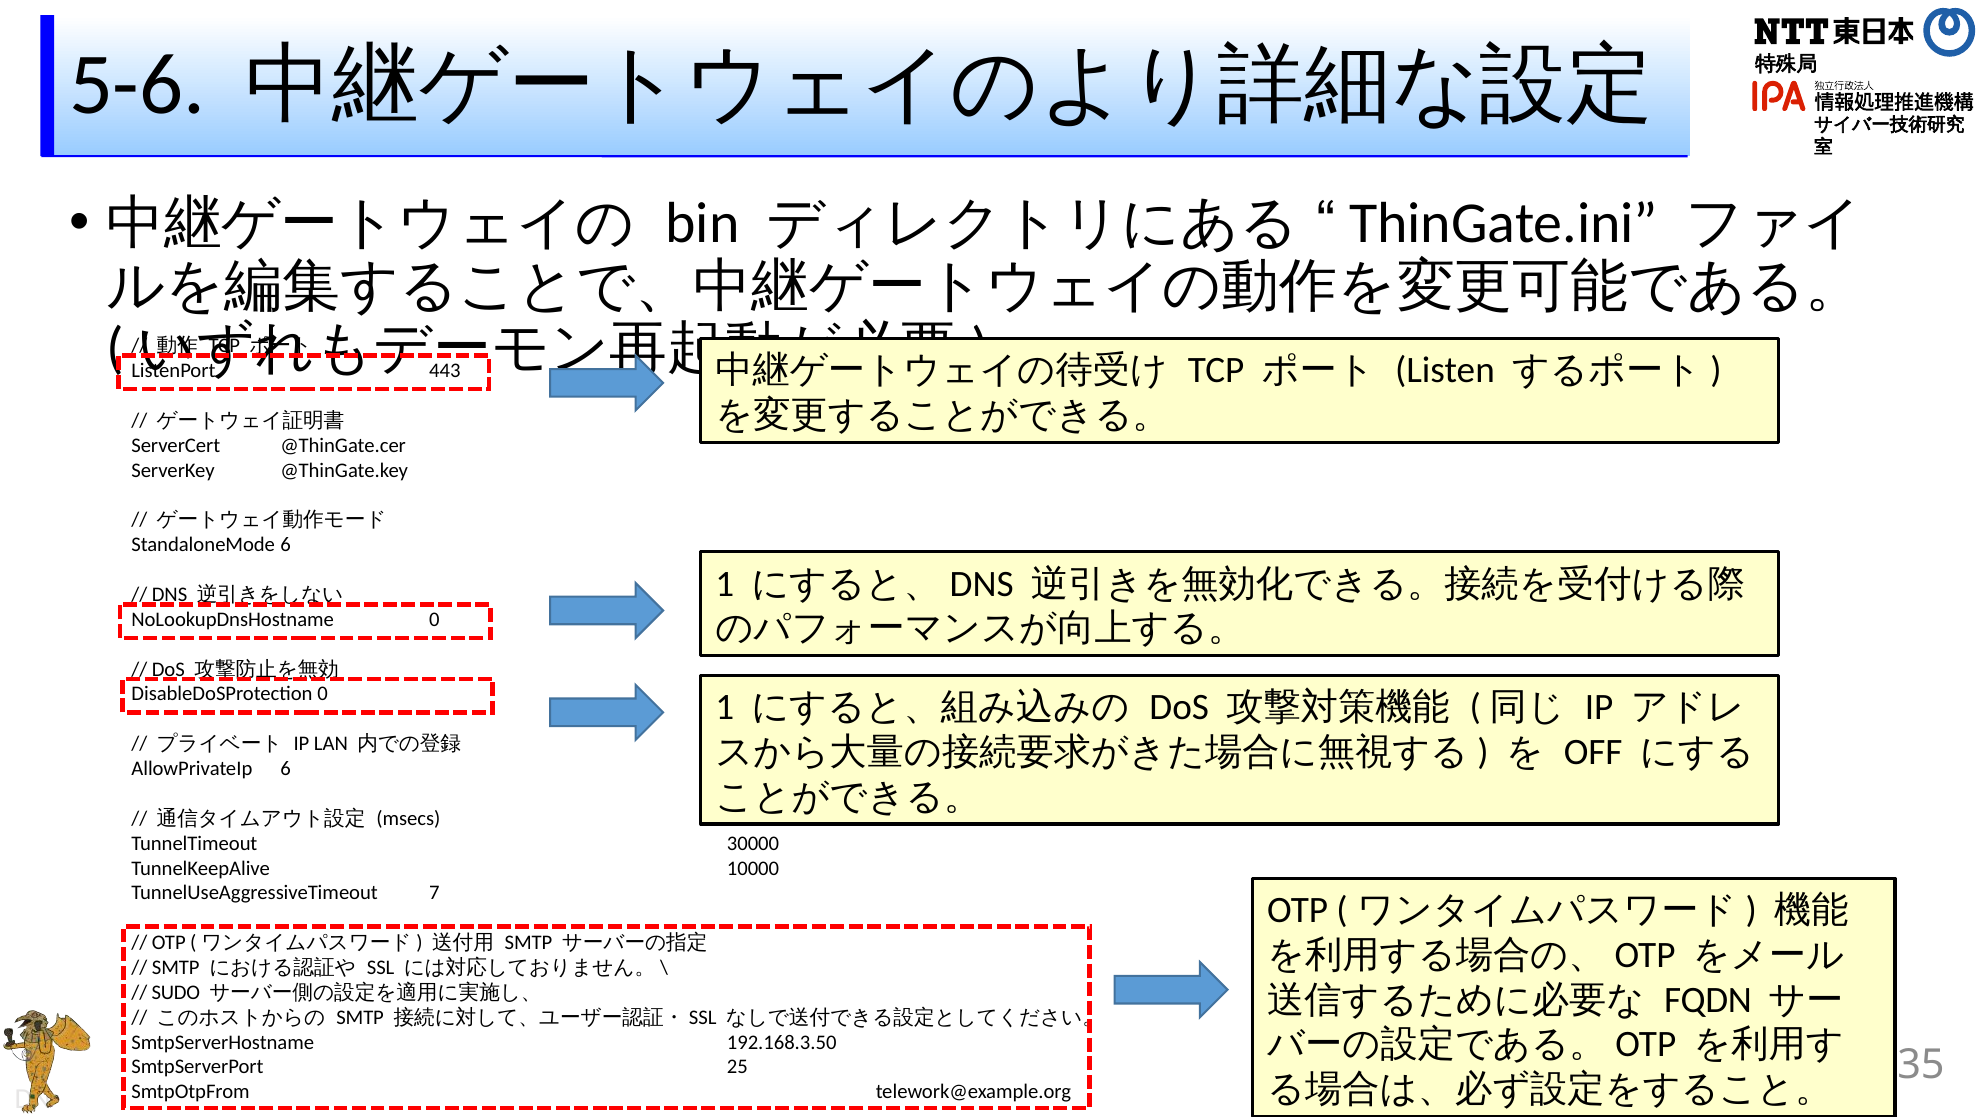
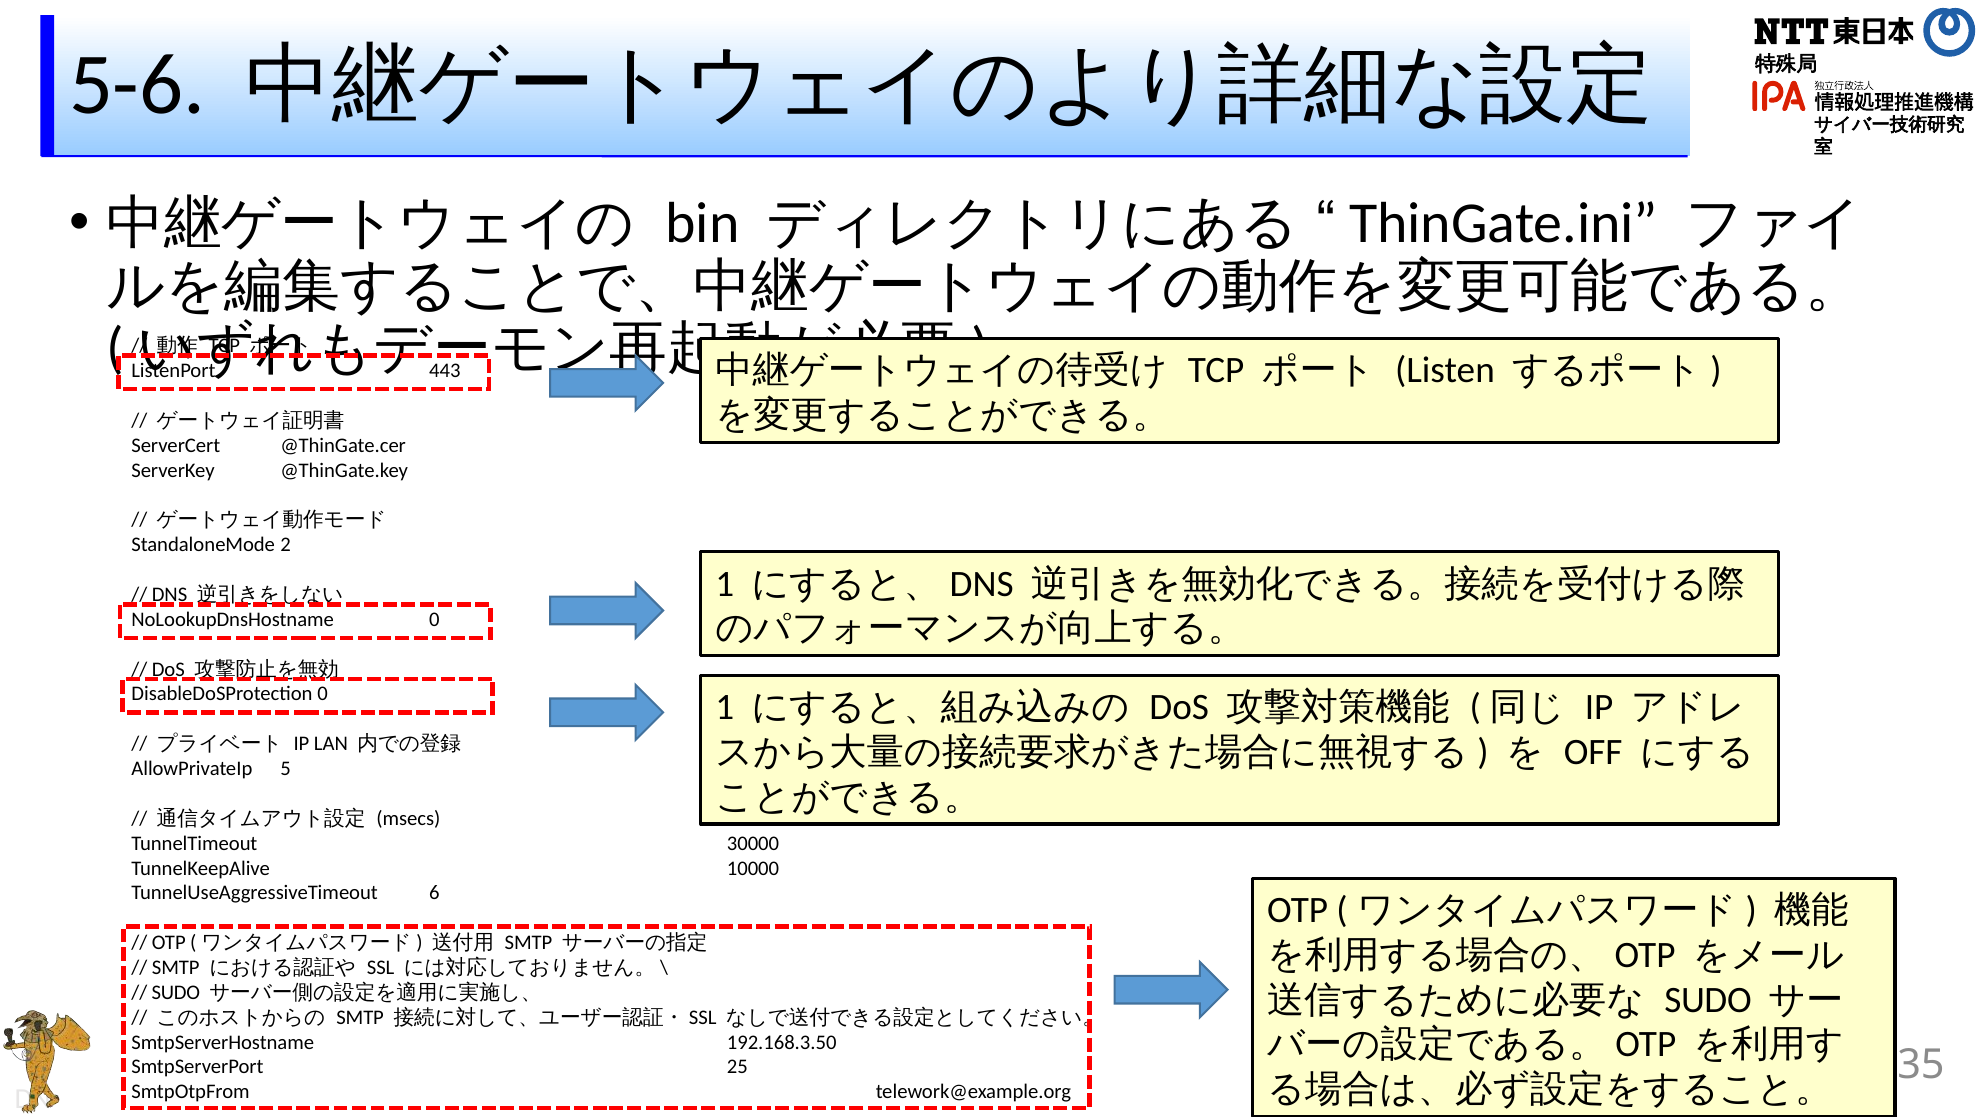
StandaloneMode 6: 6 -> 2
AllowPrivateIp 6: 6 -> 5
7: 7 -> 6
FQDN at (1708, 1000): FQDN -> SUDO
